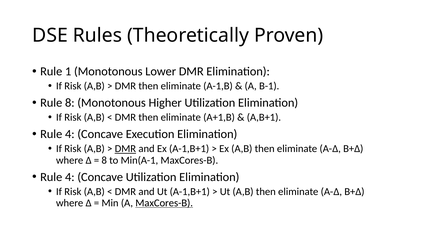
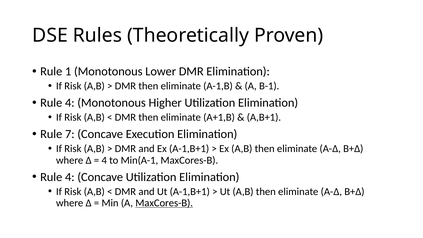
8 at (70, 103): 8 -> 4
4 at (70, 134): 4 -> 7
DMR at (125, 149) underline: present -> none
8 at (104, 160): 8 -> 4
